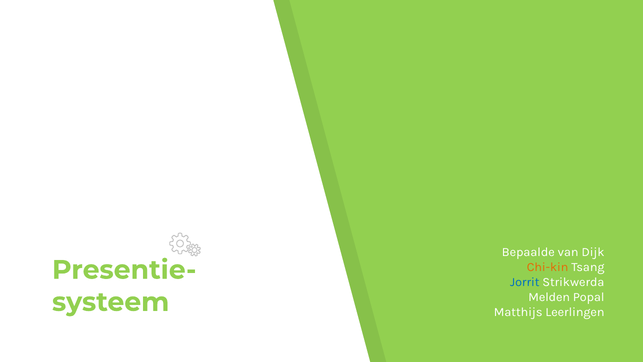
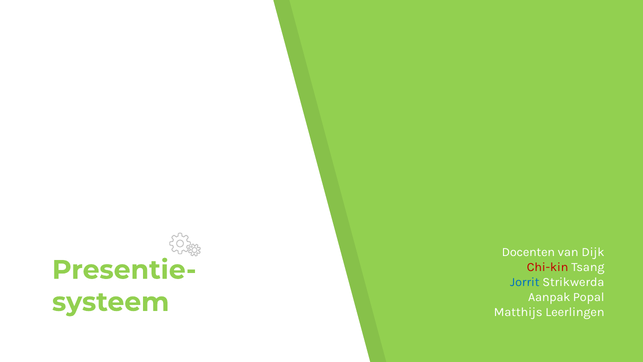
Bepaalde: Bepaalde -> Docenten
Chi-kin colour: orange -> red
Melden: Melden -> Aanpak
